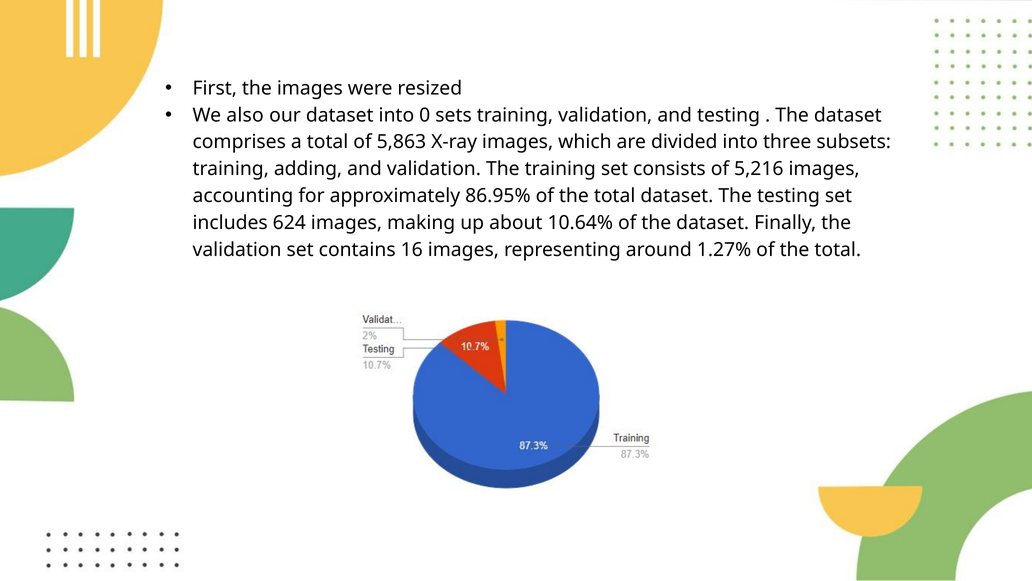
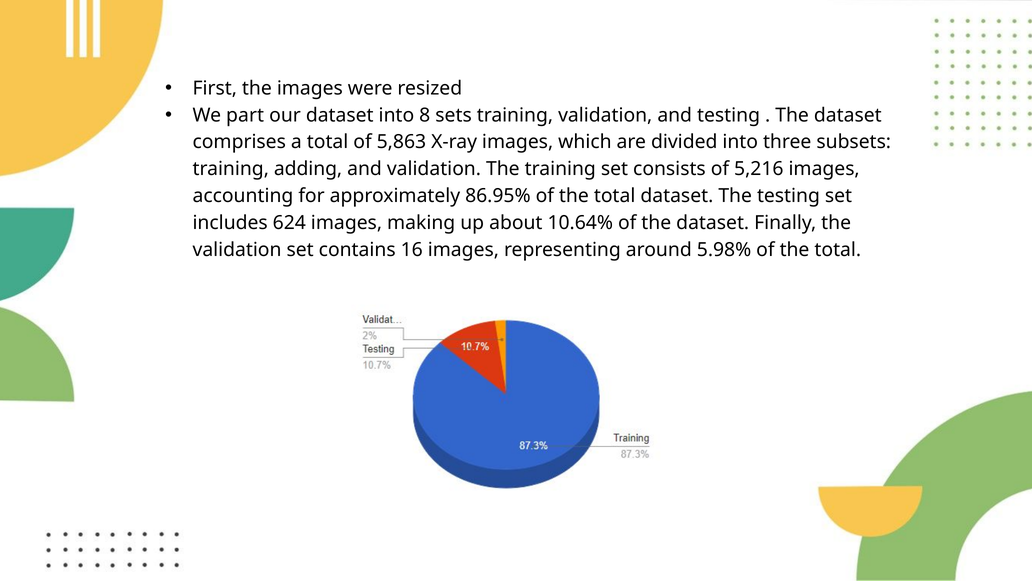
also: also -> part
0: 0 -> 8
1.27%: 1.27% -> 5.98%
